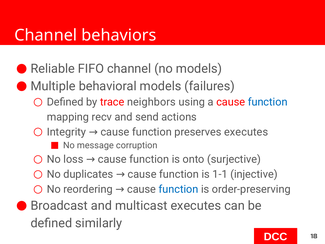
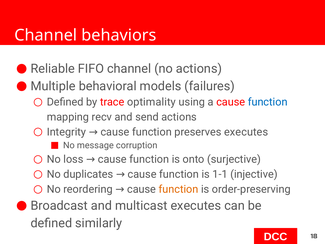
no models: models -> actions
neighbors: neighbors -> optimality
function at (179, 189) colour: blue -> orange
